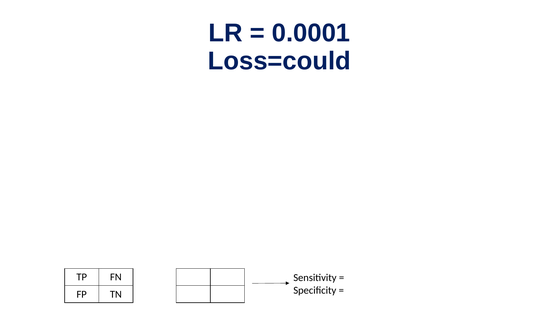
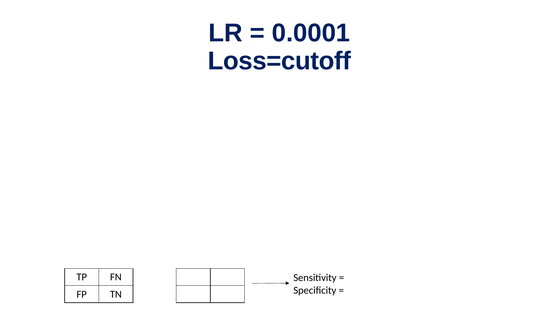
Loss=could: Loss=could -> Loss=cutoff
